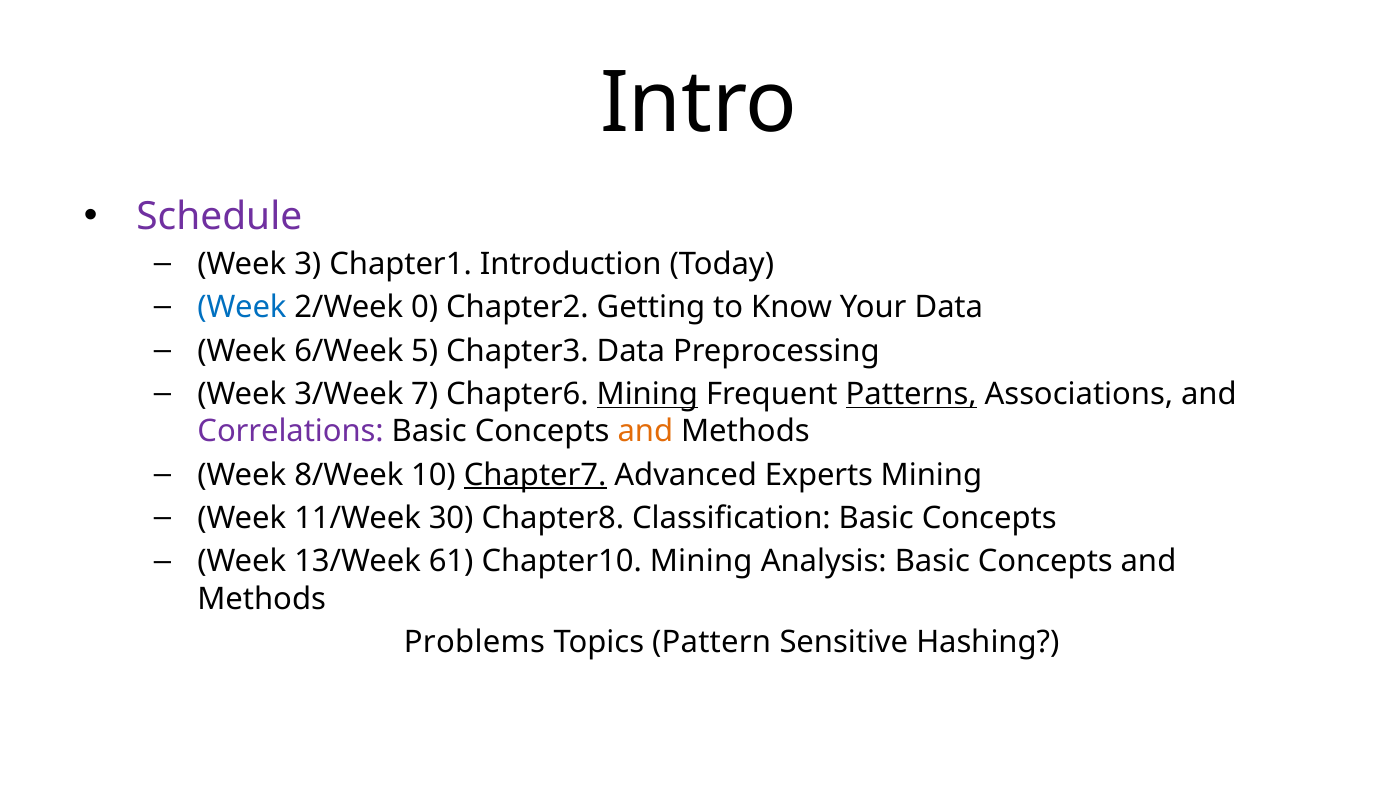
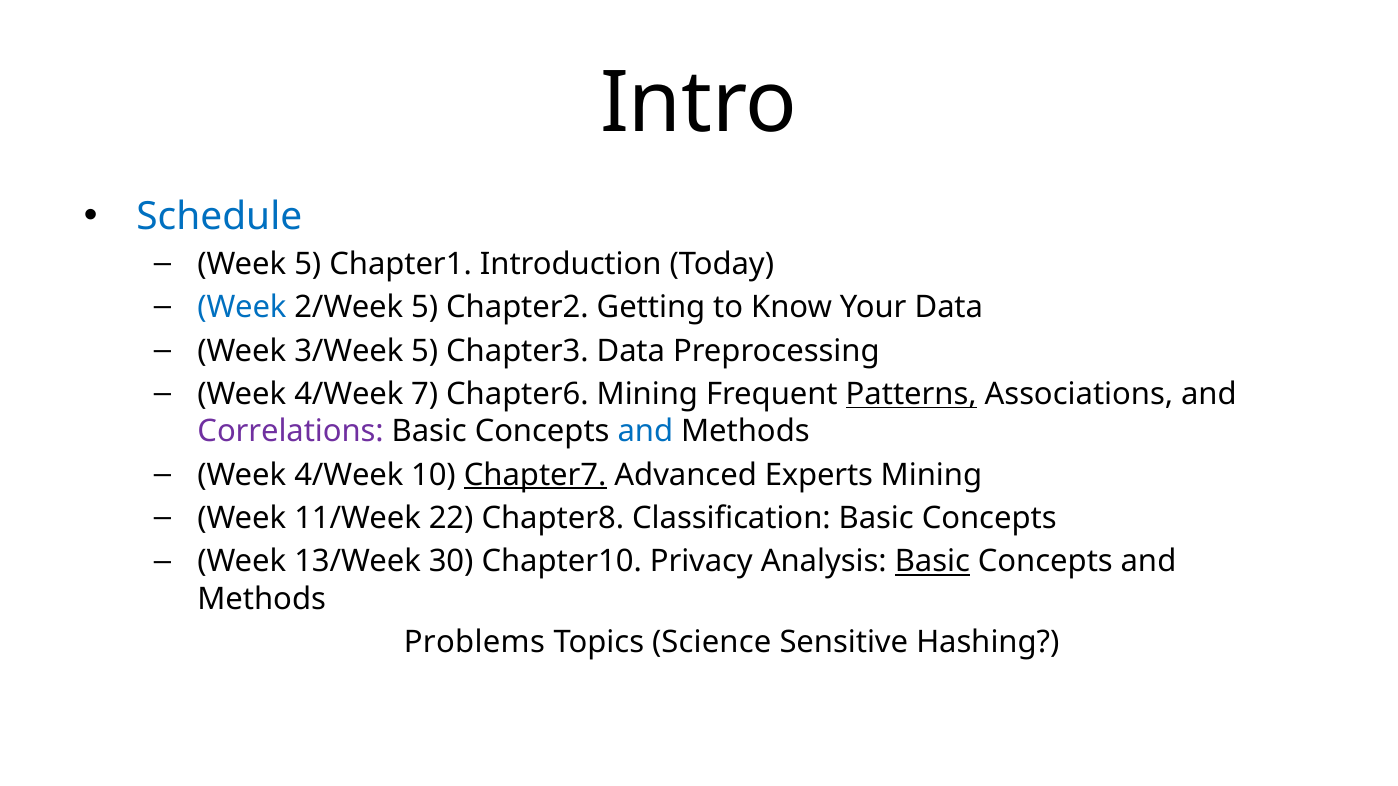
Schedule colour: purple -> blue
Week 3: 3 -> 5
2/Week 0: 0 -> 5
6/Week: 6/Week -> 3/Week
3/Week at (349, 394): 3/Week -> 4/Week
Mining at (647, 394) underline: present -> none
and at (645, 432) colour: orange -> blue
8/Week at (349, 475): 8/Week -> 4/Week
30: 30 -> 22
61: 61 -> 30
Chapter10 Mining: Mining -> Privacy
Basic at (932, 562) underline: none -> present
Pattern: Pattern -> Science
